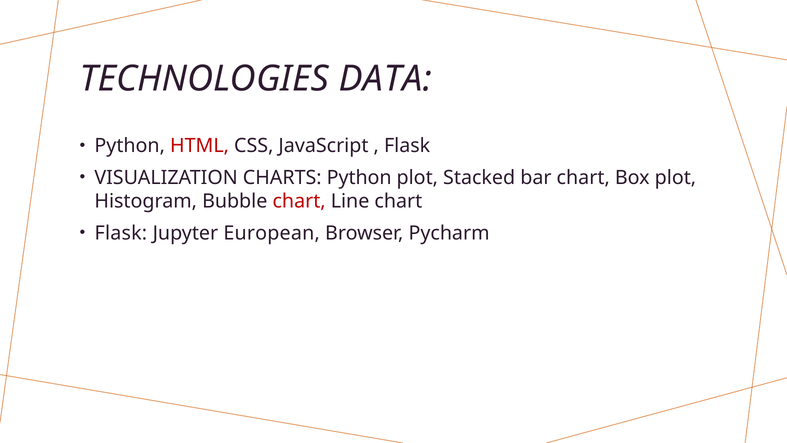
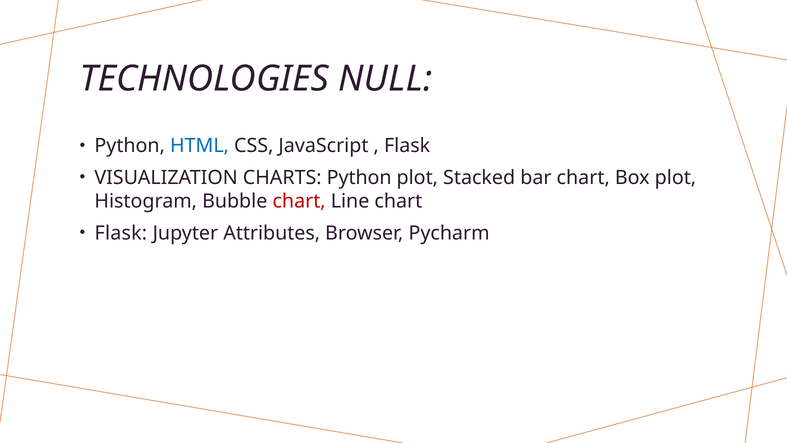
DATA: DATA -> NULL
HTML colour: red -> blue
European: European -> Attributes
